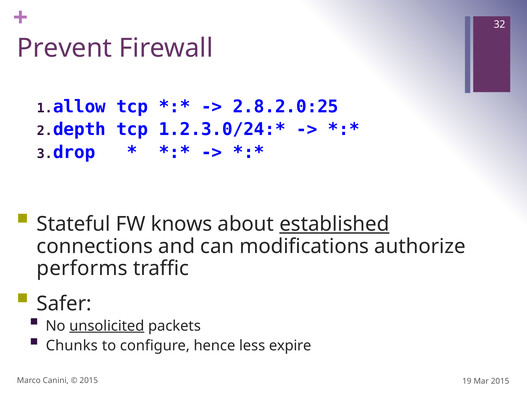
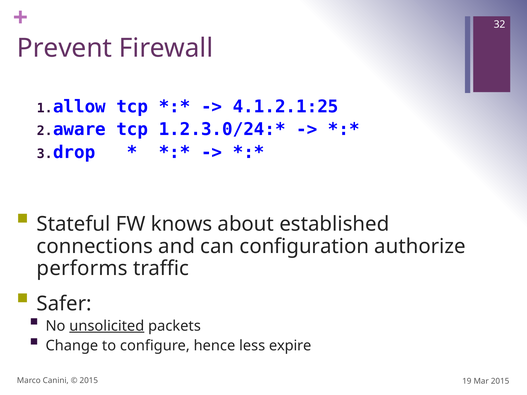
2.8.2.0:25: 2.8.2.0:25 -> 4.1.2.1:25
depth: depth -> aware
established underline: present -> none
modifications: modifications -> configuration
Chunks: Chunks -> Change
